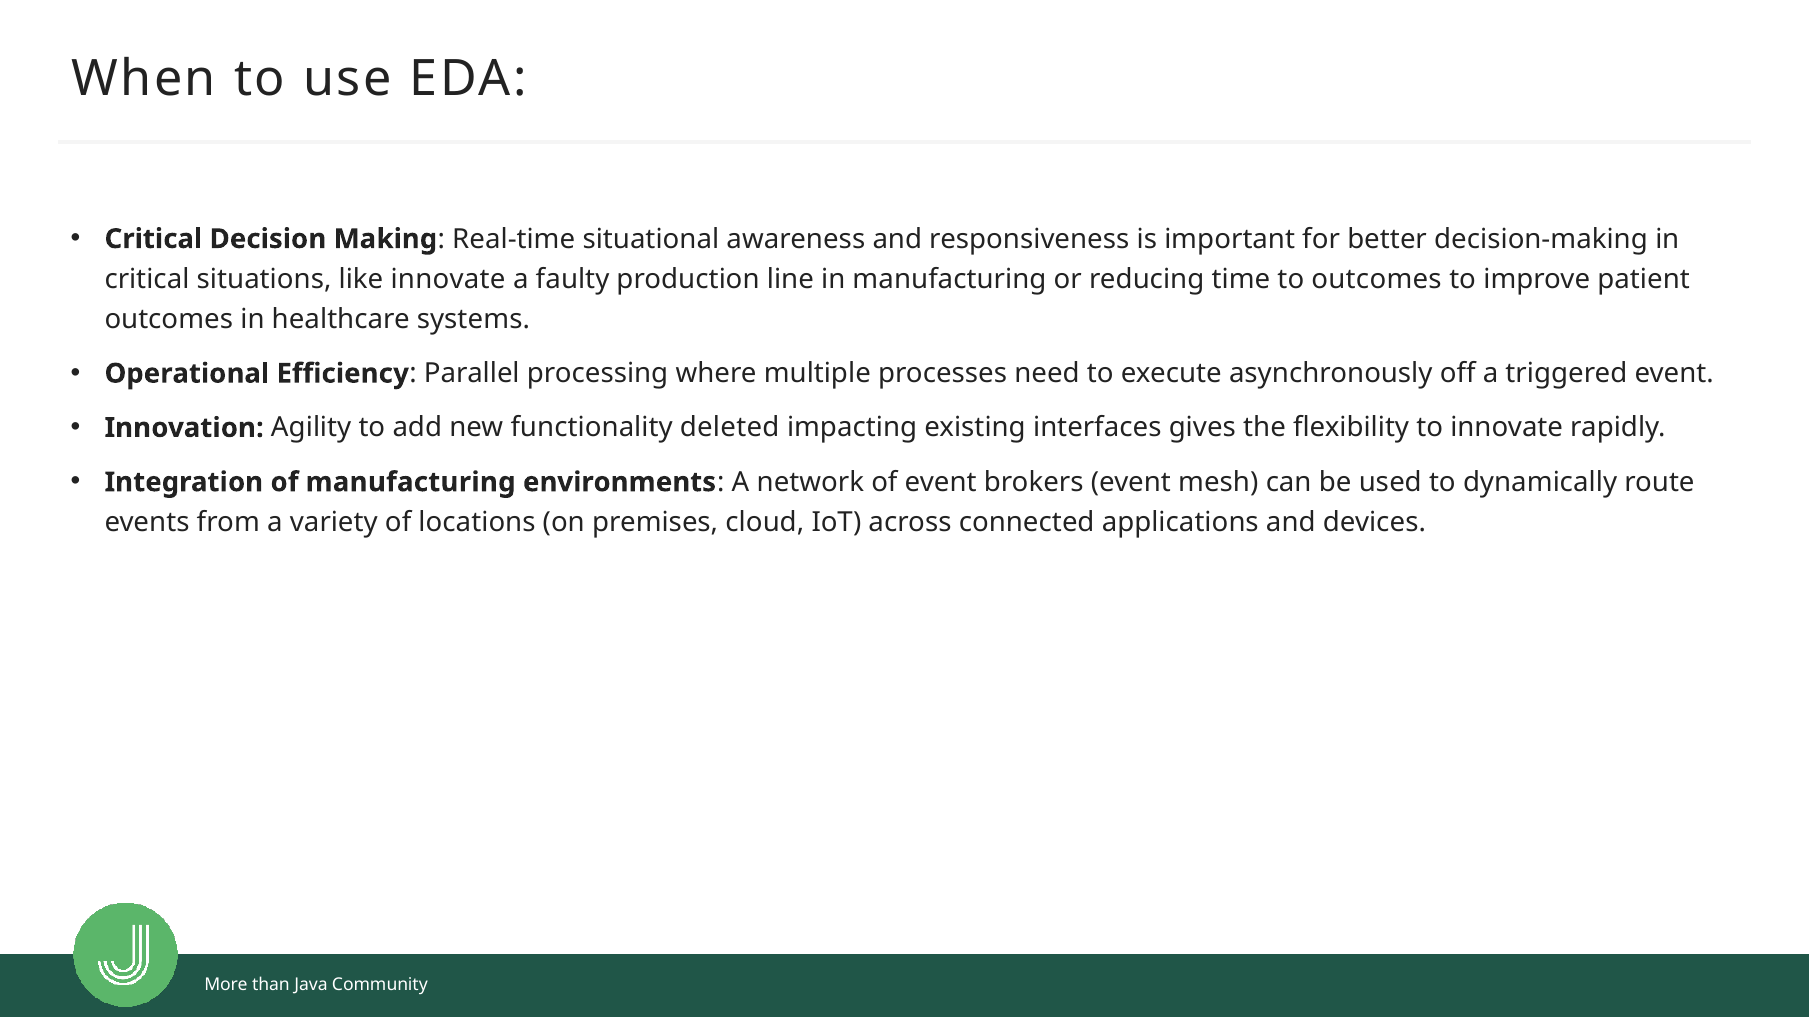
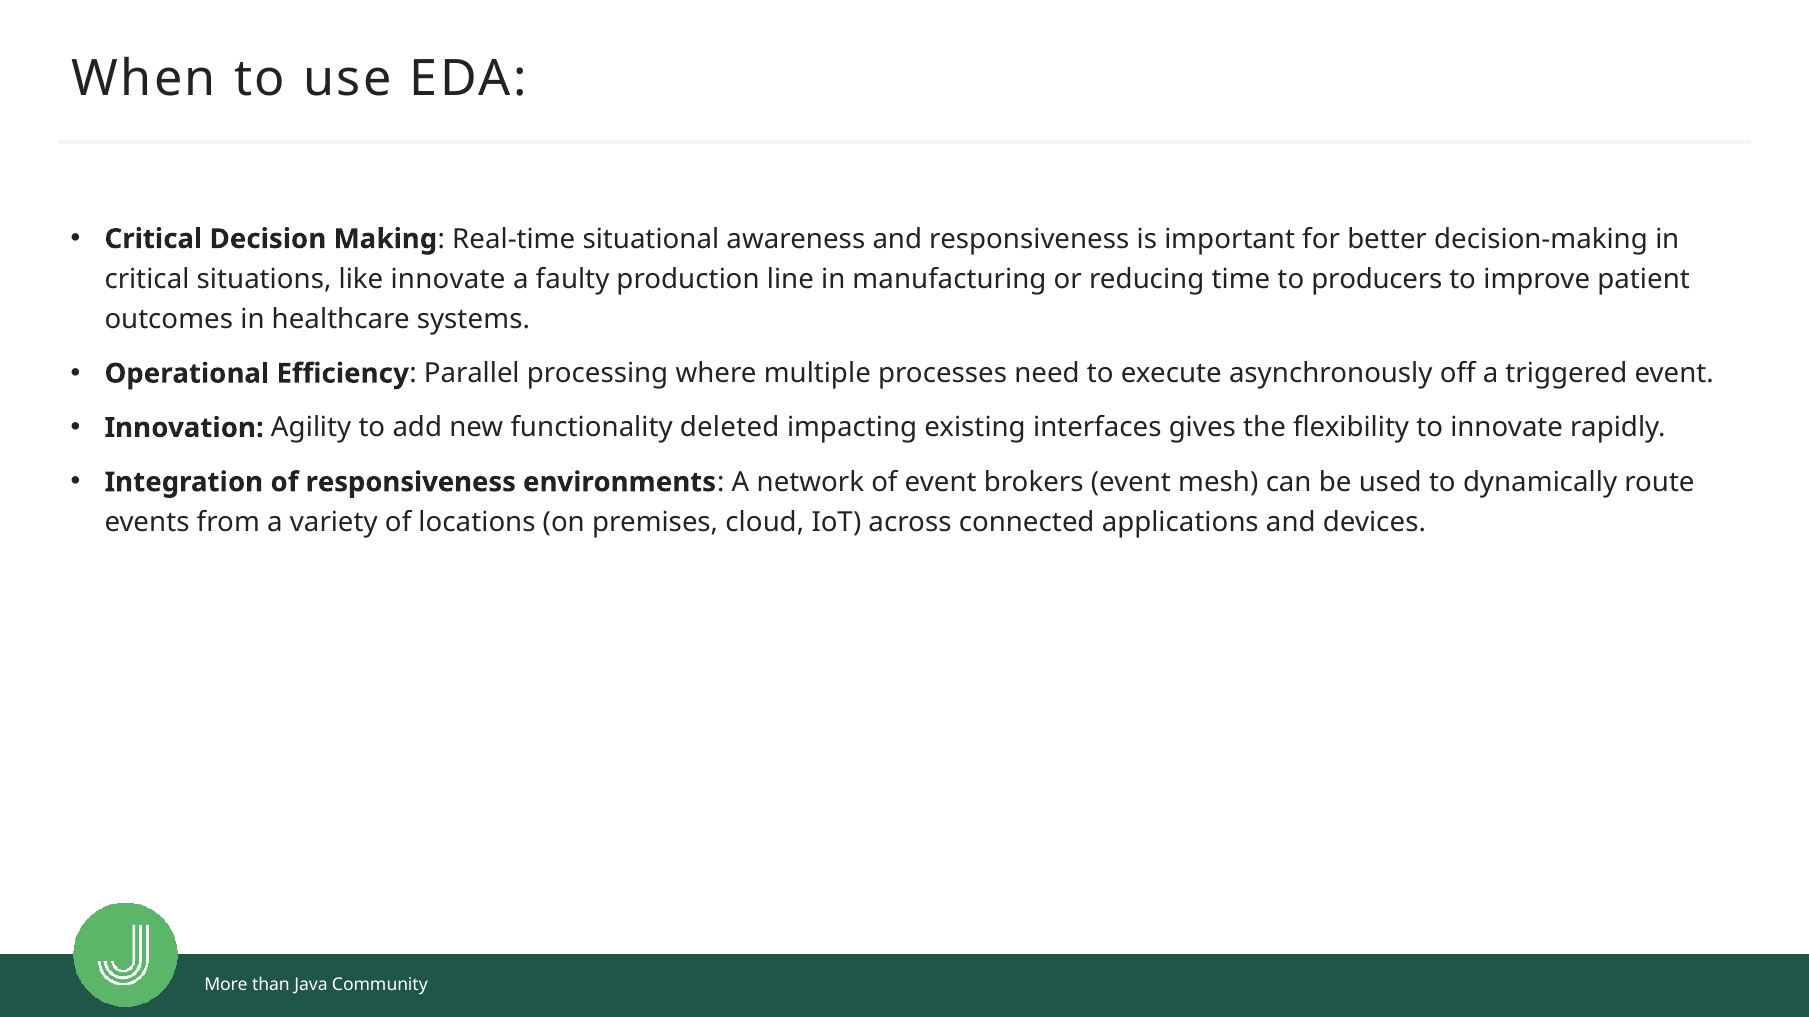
to outcomes: outcomes -> producers
of manufacturing: manufacturing -> responsiveness
